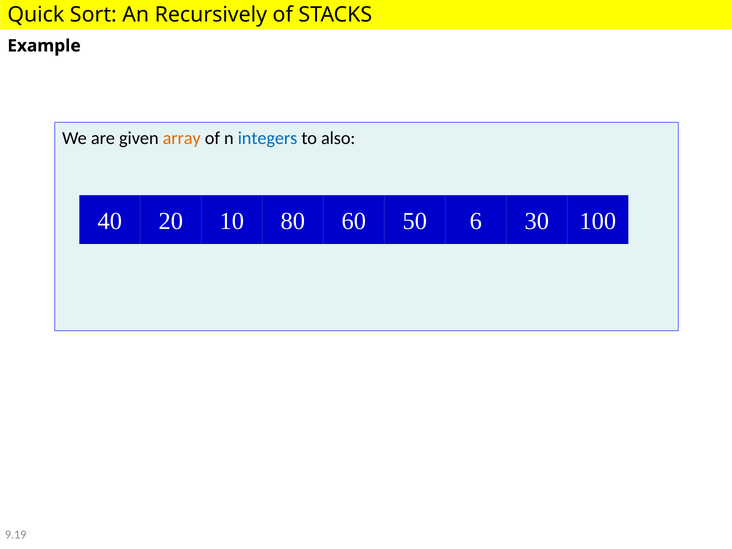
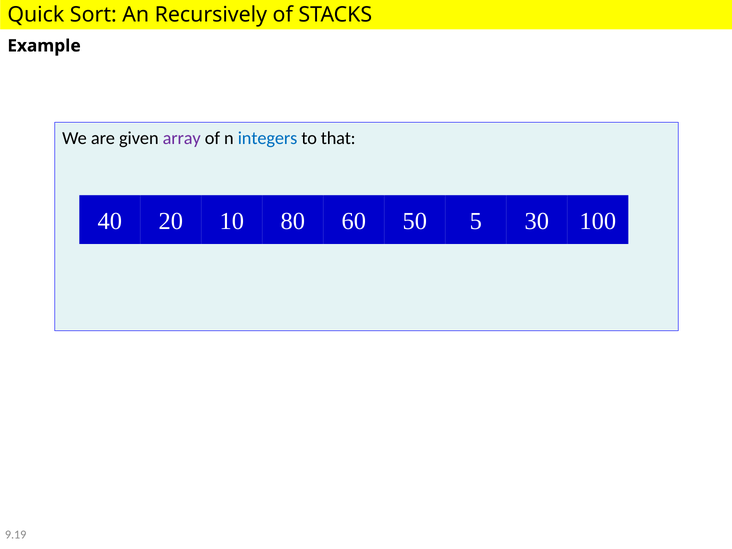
array colour: orange -> purple
also: also -> that
6: 6 -> 5
